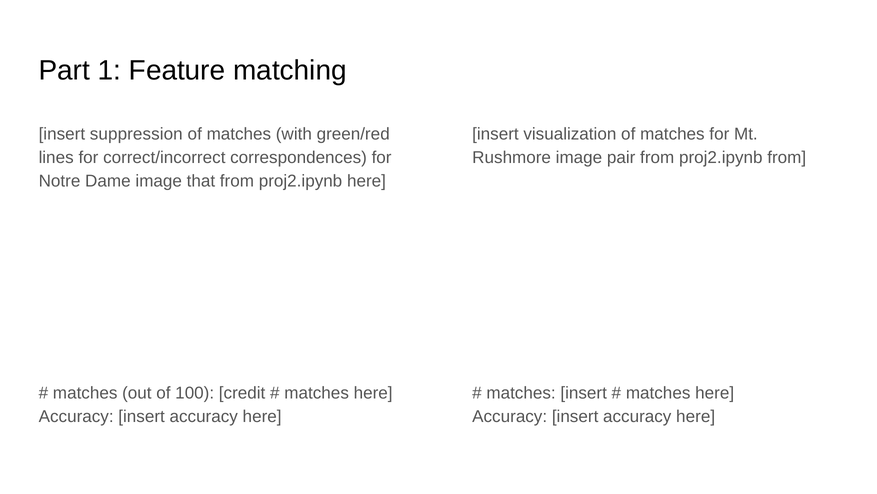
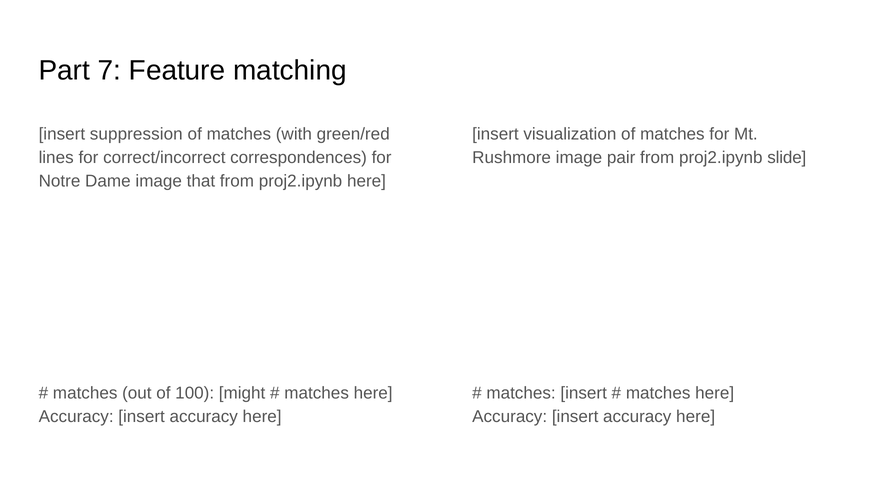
1: 1 -> 7
proj2.ipynb from: from -> slide
credit: credit -> might
